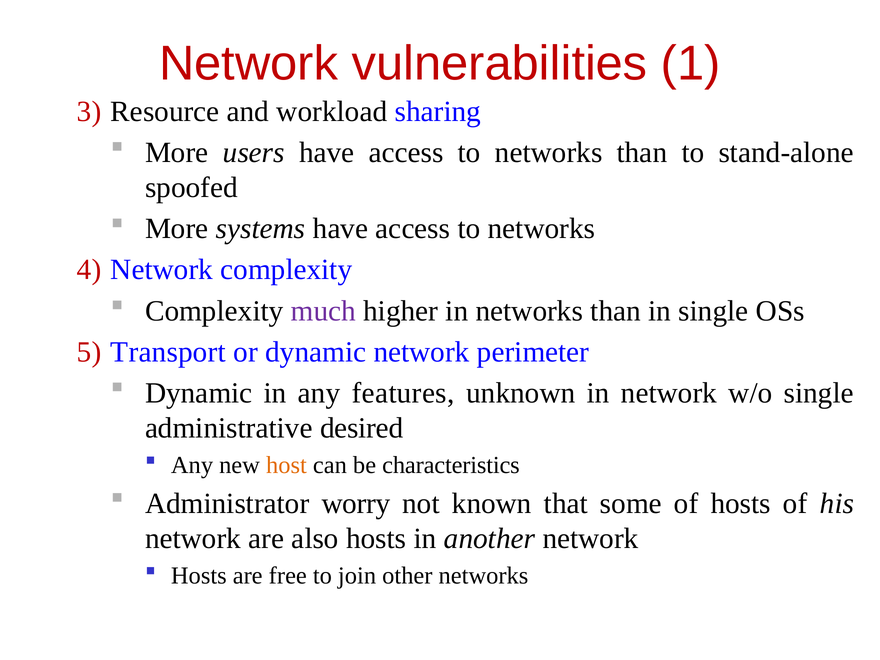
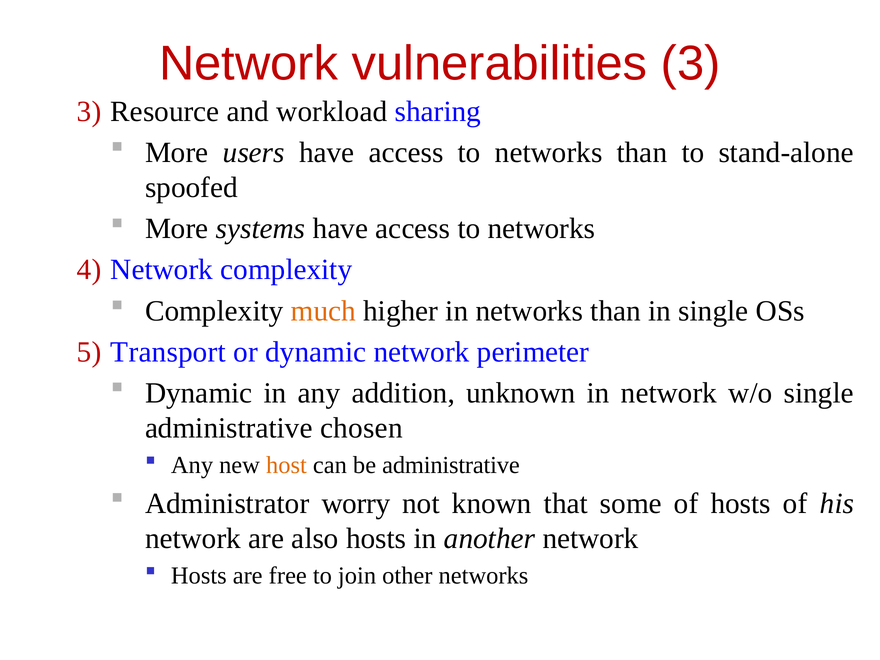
vulnerabilities 1: 1 -> 3
much colour: purple -> orange
features: features -> addition
desired: desired -> chosen
be characteristics: characteristics -> administrative
